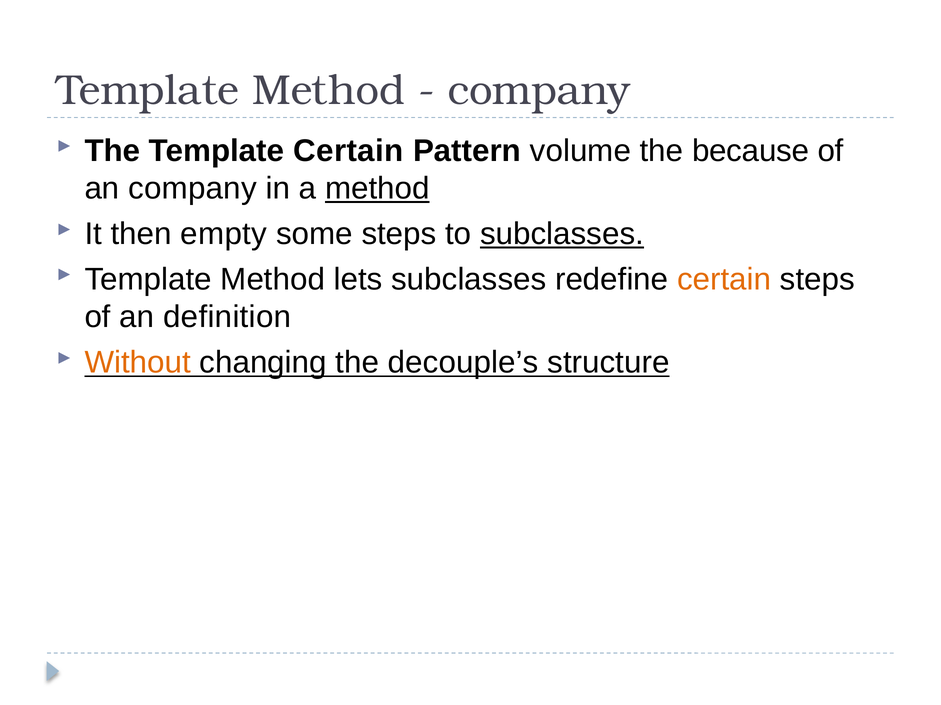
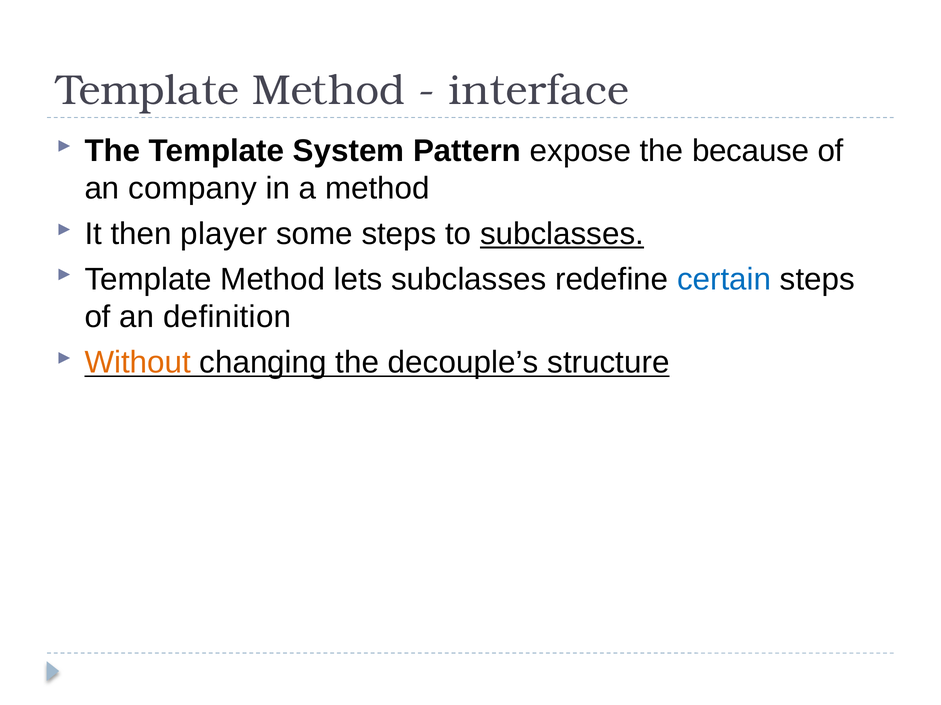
company at (539, 91): company -> interface
Template Certain: Certain -> System
volume: volume -> expose
method at (377, 189) underline: present -> none
empty: empty -> player
certain at (724, 280) colour: orange -> blue
